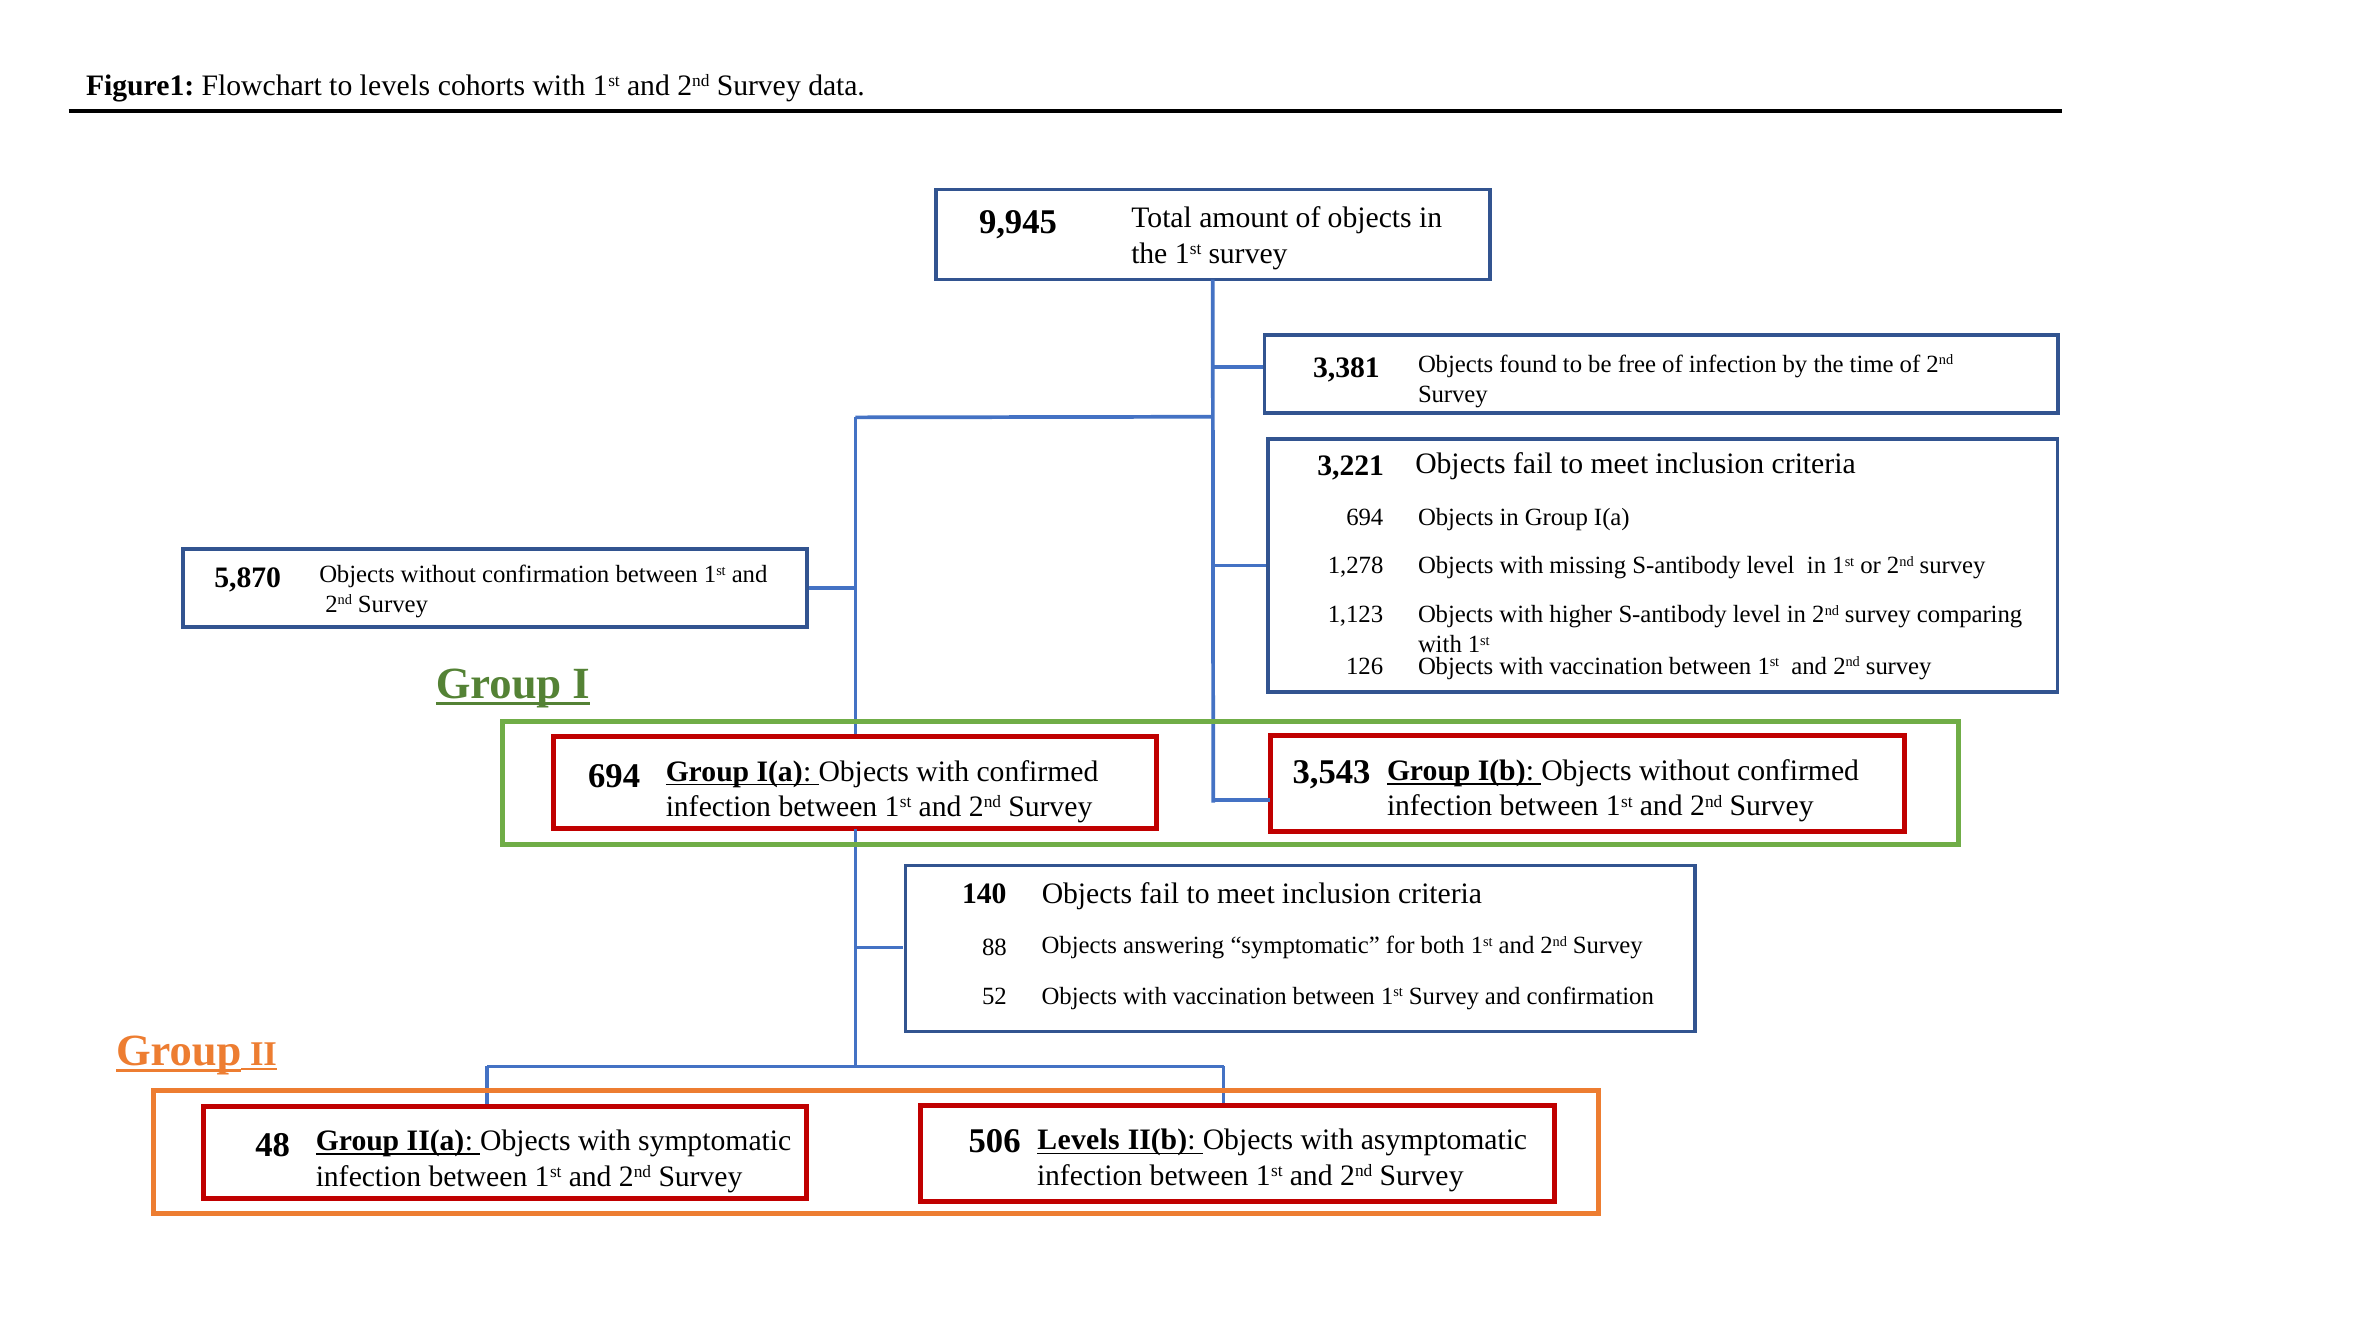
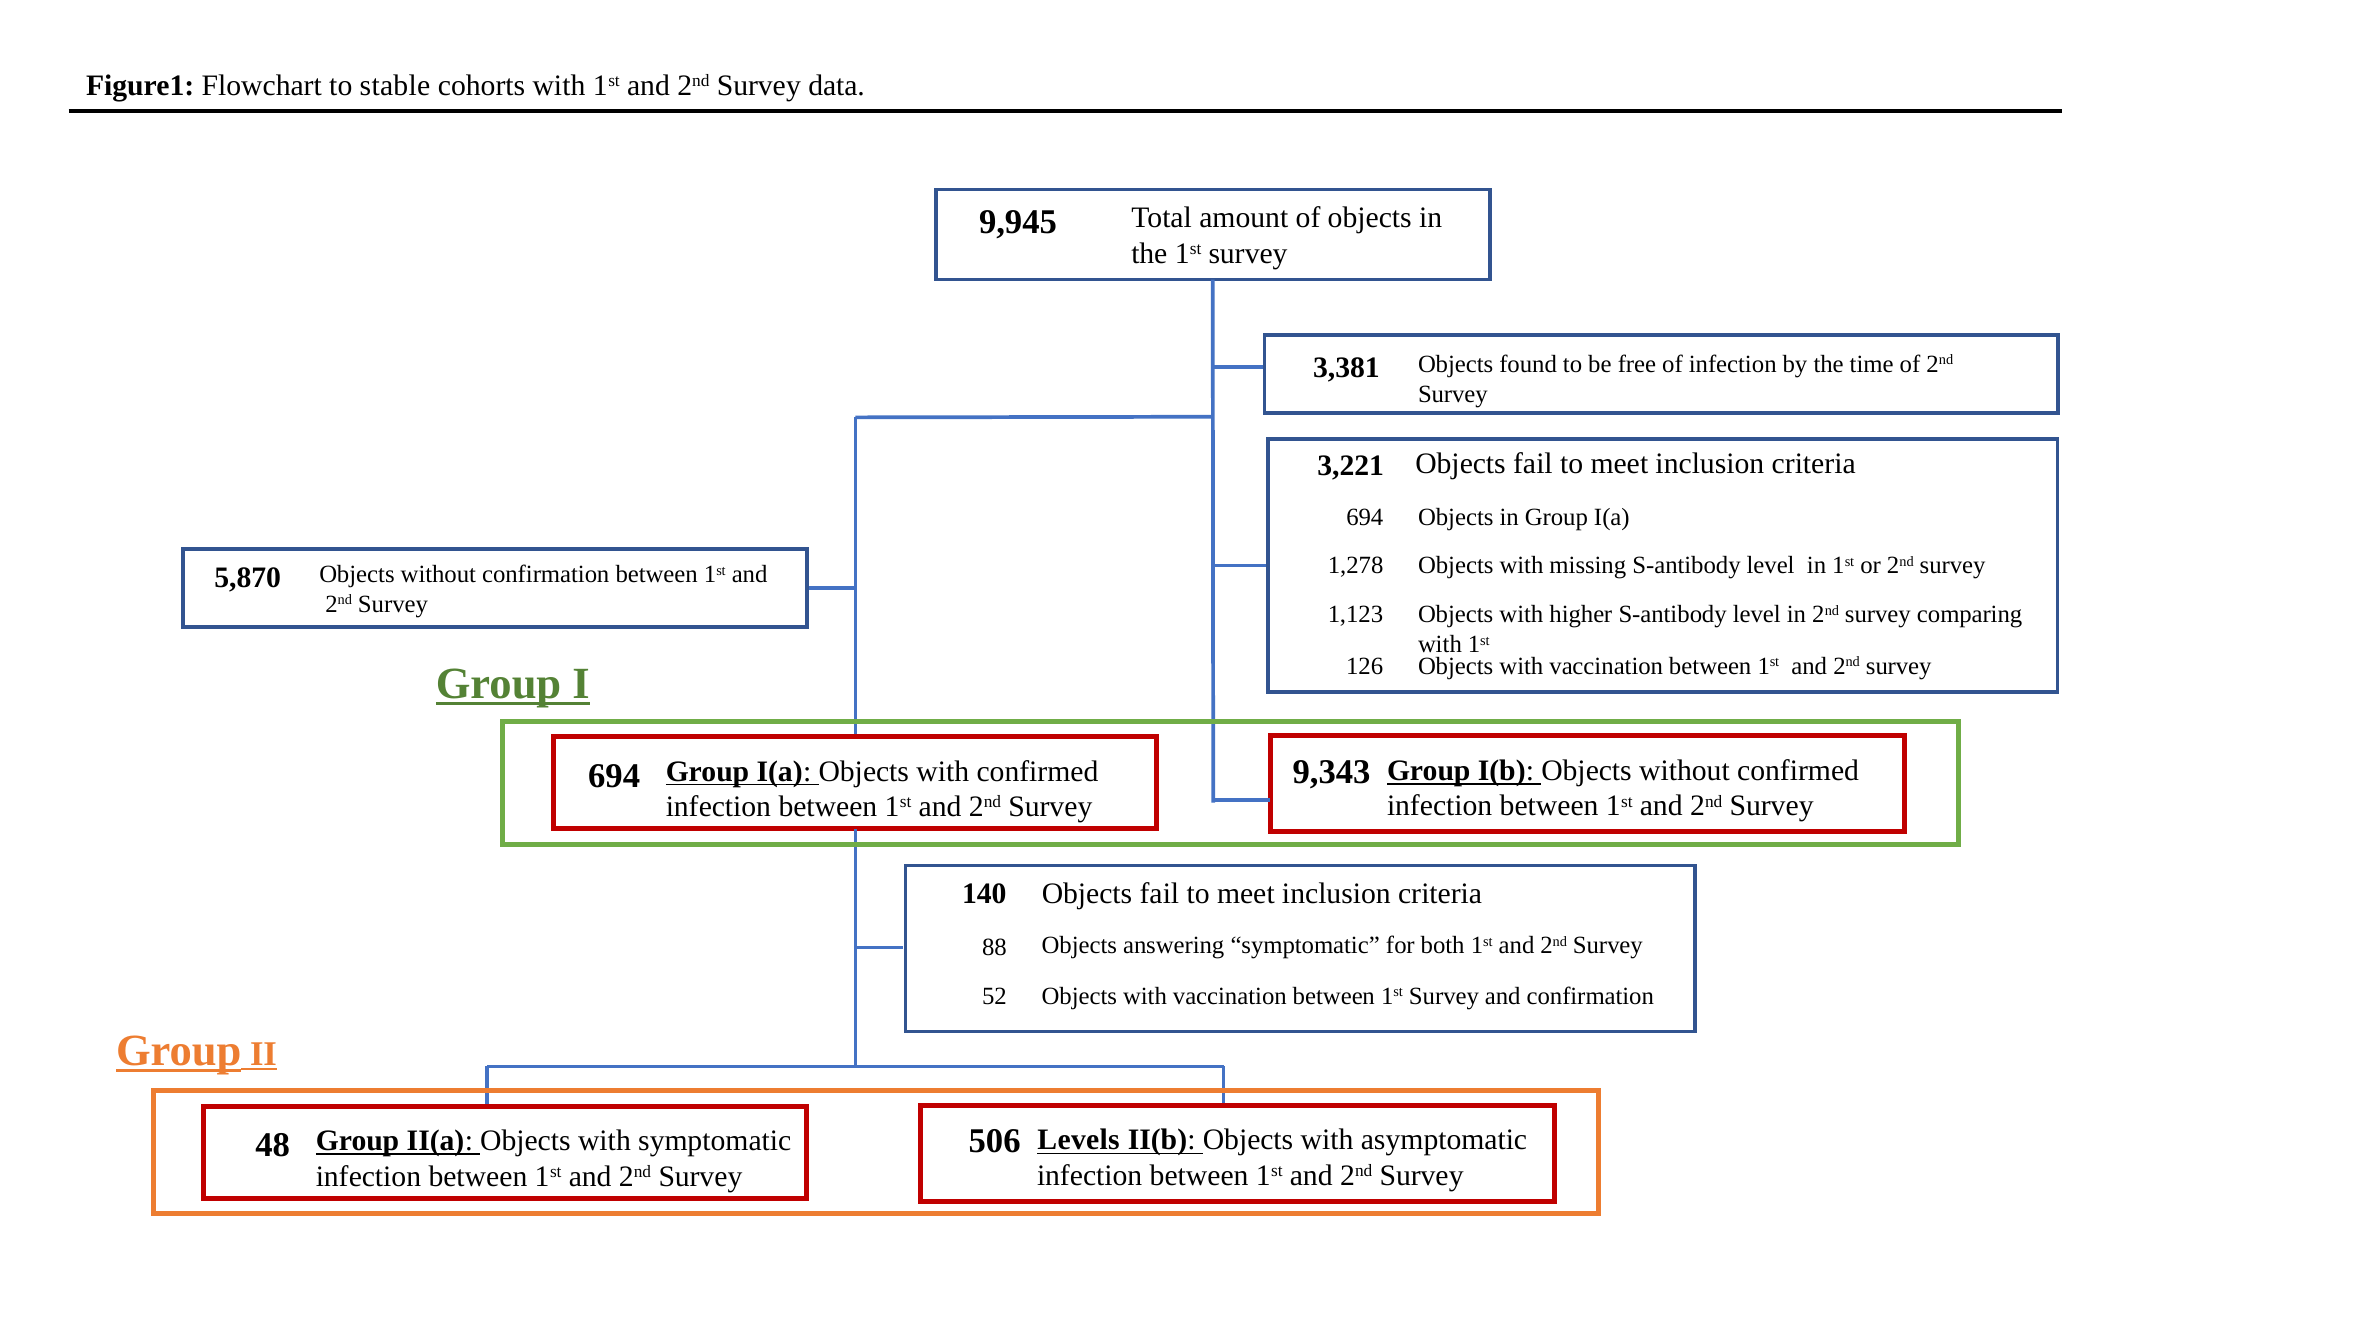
to levels: levels -> stable
3,543: 3,543 -> 9,343
